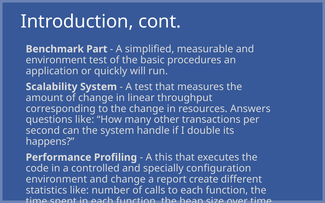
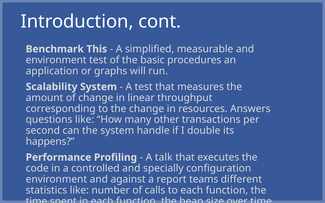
Part: Part -> This
quickly: quickly -> graphs
this: this -> talk
and change: change -> against
create: create -> teams
